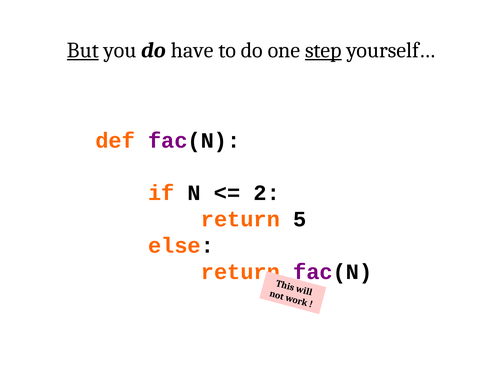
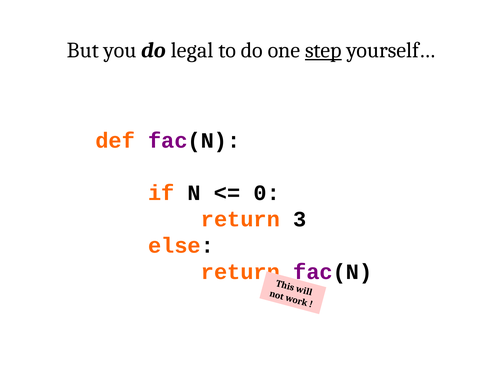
But underline: present -> none
have: have -> legal
2: 2 -> 0
5: 5 -> 3
